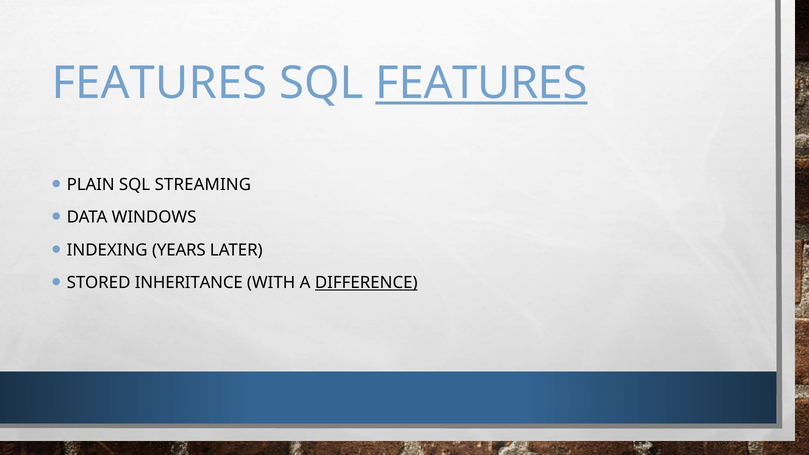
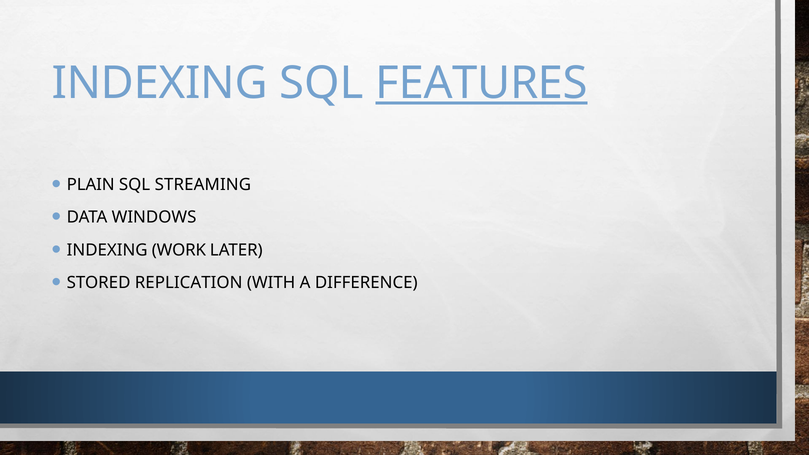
FEATURES at (160, 83): FEATURES -> INDEXING
YEARS: YEARS -> WORK
INHERITANCE: INHERITANCE -> REPLICATION
DIFFERENCE underline: present -> none
